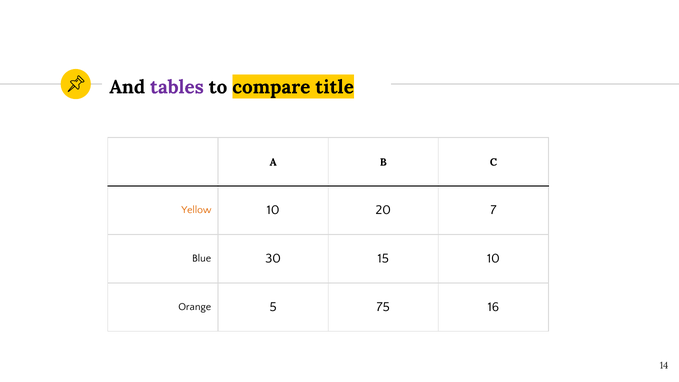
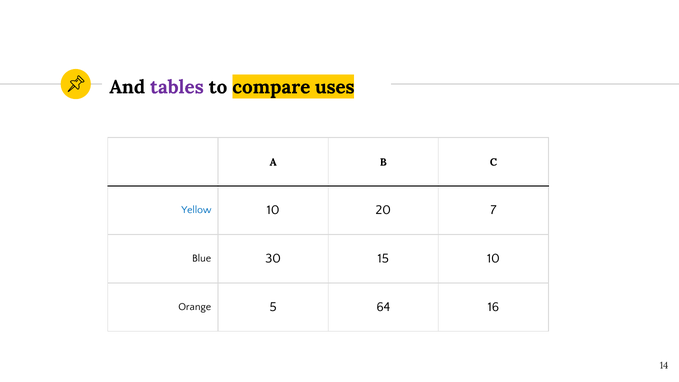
title: title -> uses
Yellow colour: orange -> blue
75: 75 -> 64
